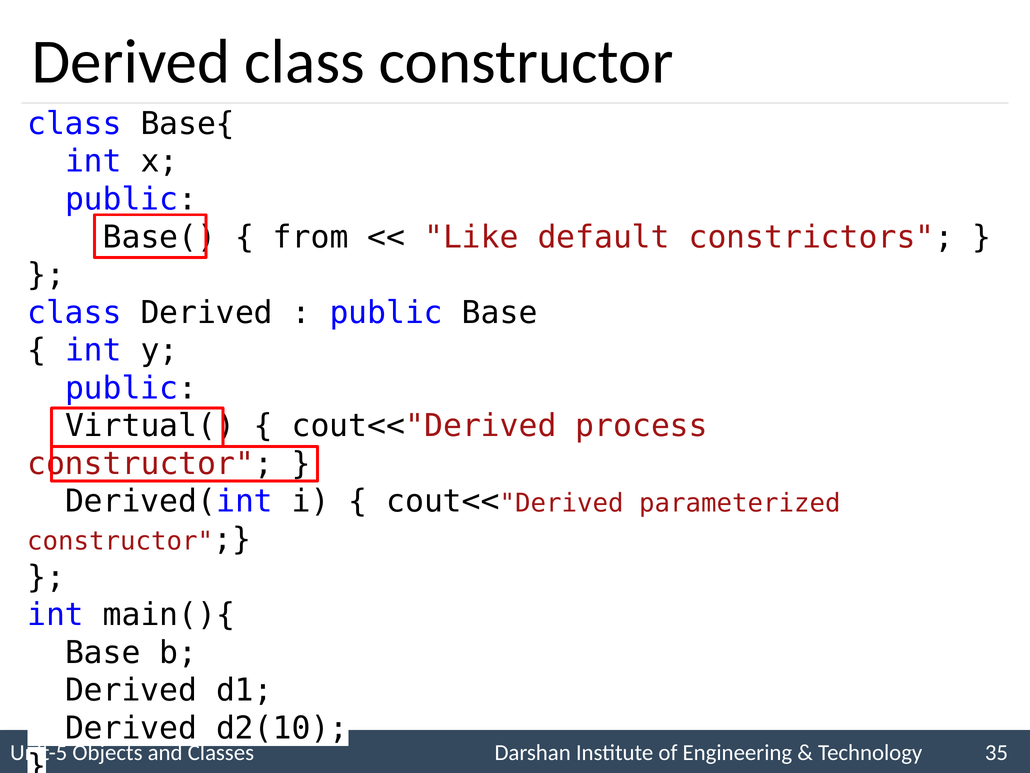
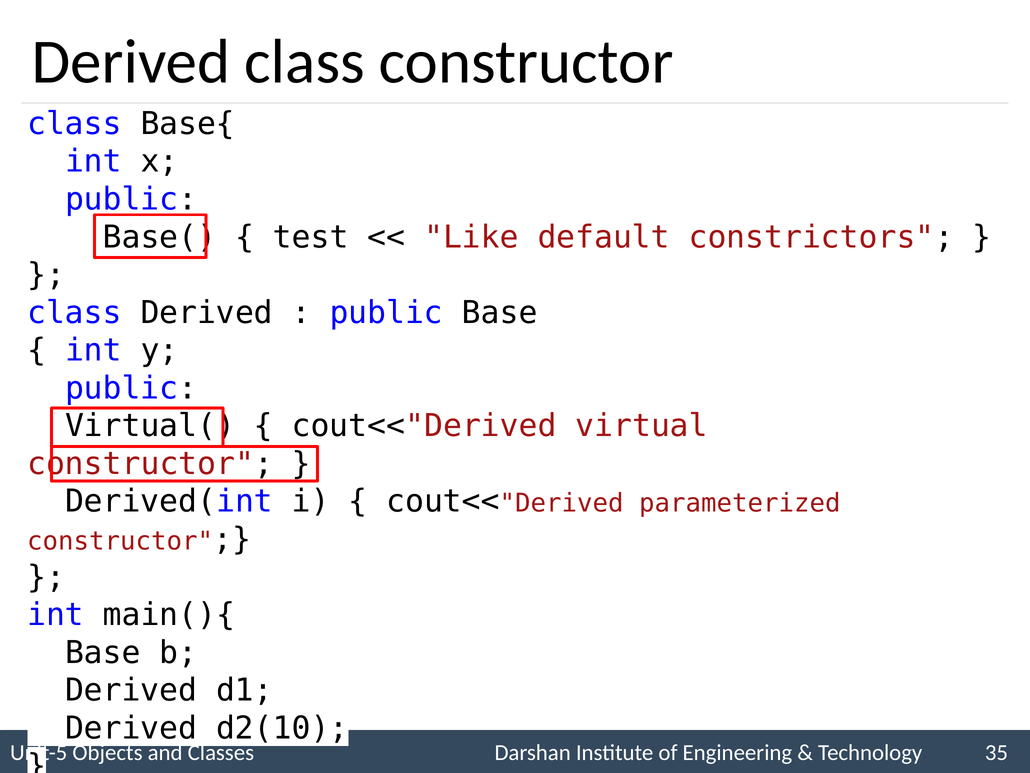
from: from -> test
process: process -> virtual
